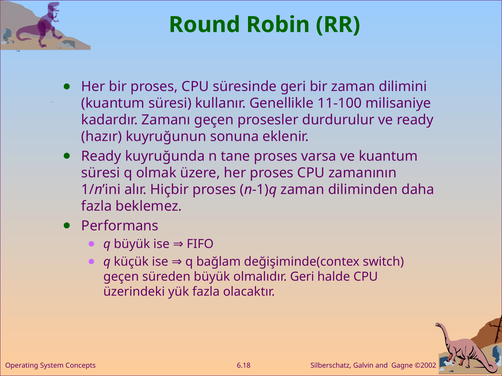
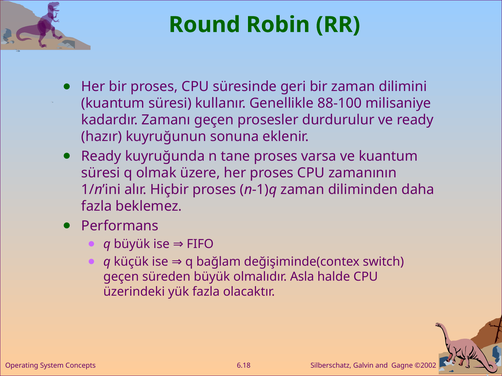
11-100: 11-100 -> 88-100
olmalıdır Geri: Geri -> Asla
